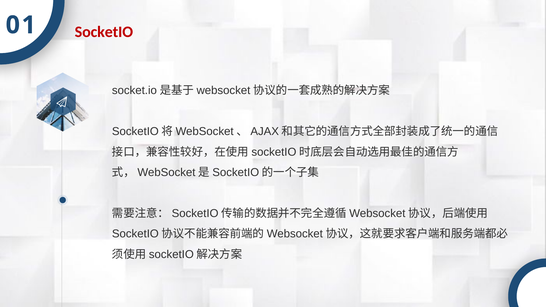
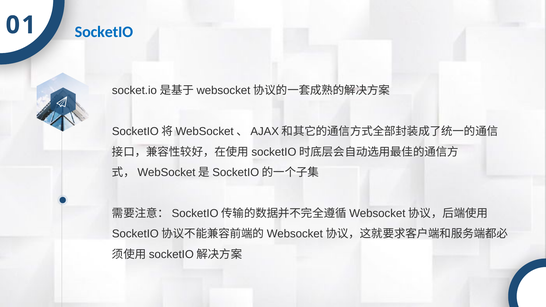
SocketIO colour: red -> blue
